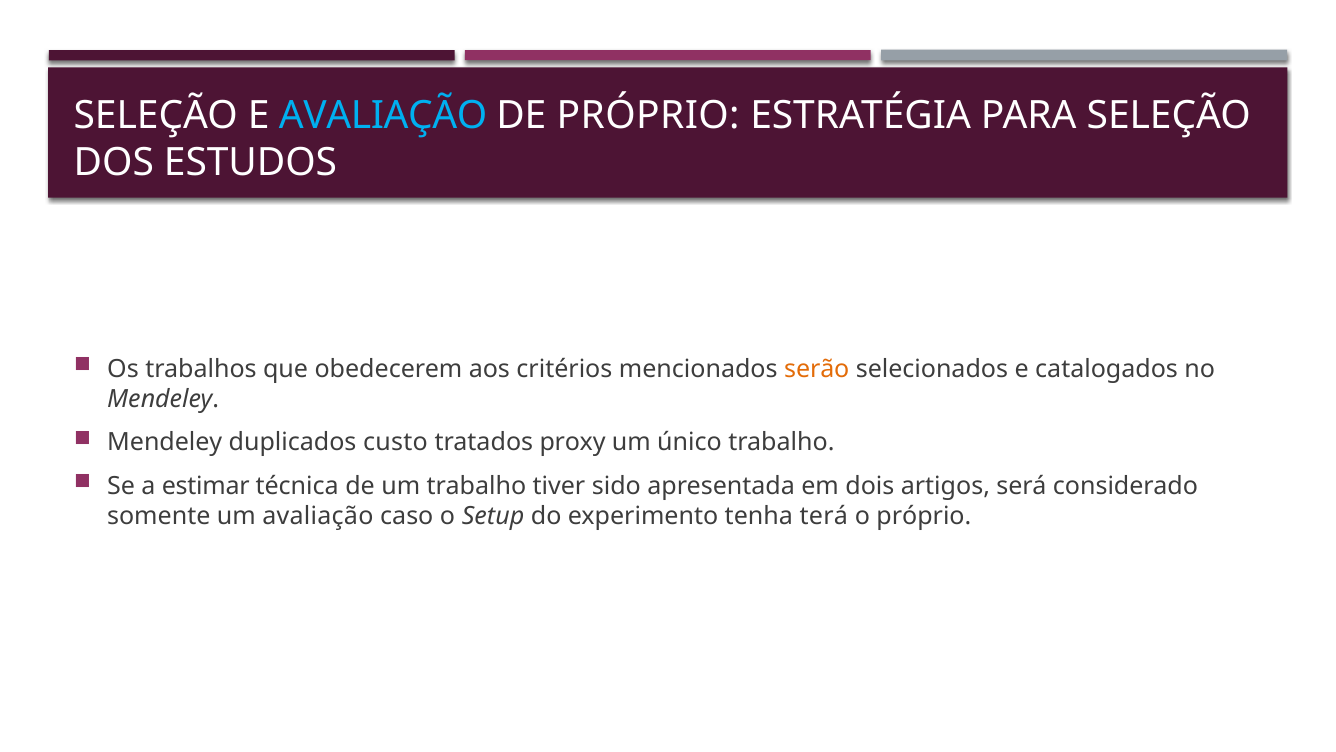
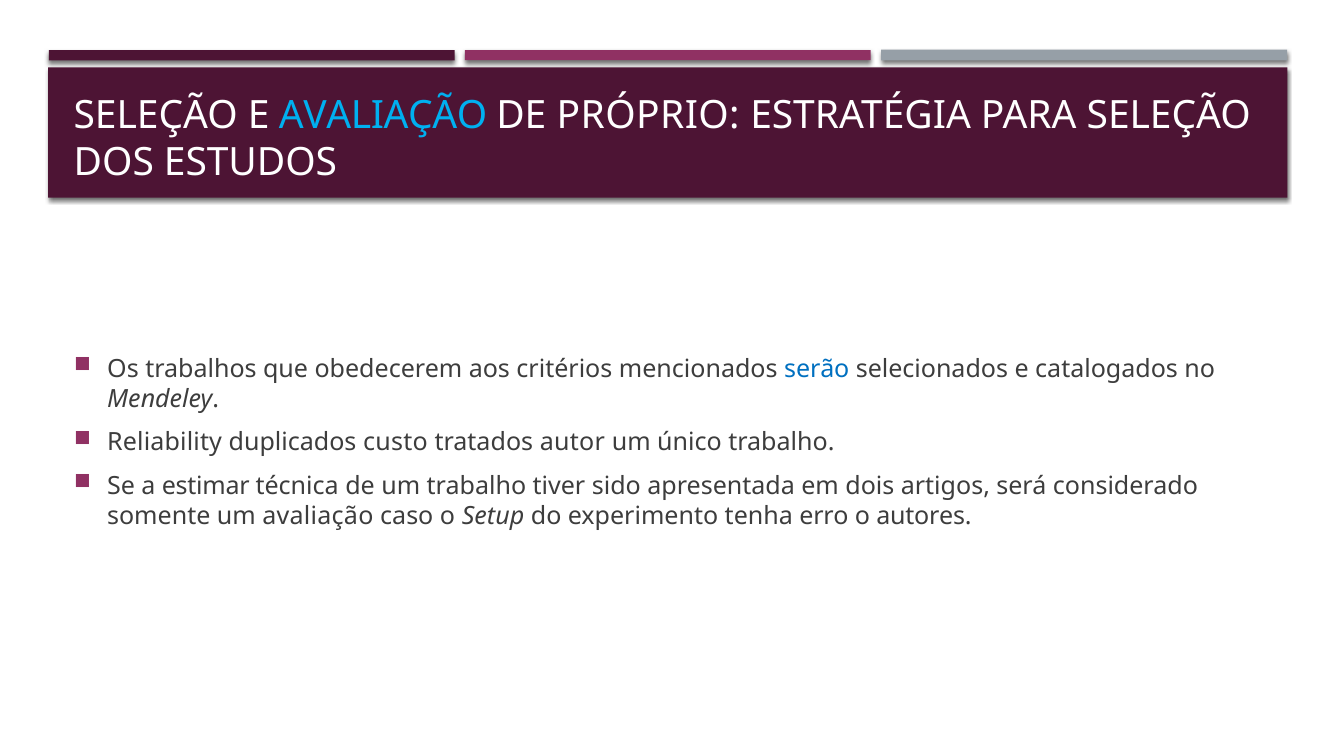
serão colour: orange -> blue
Mendeley at (165, 442): Mendeley -> Reliability
proxy: proxy -> autor
terá: terá -> erro
o próprio: próprio -> autores
